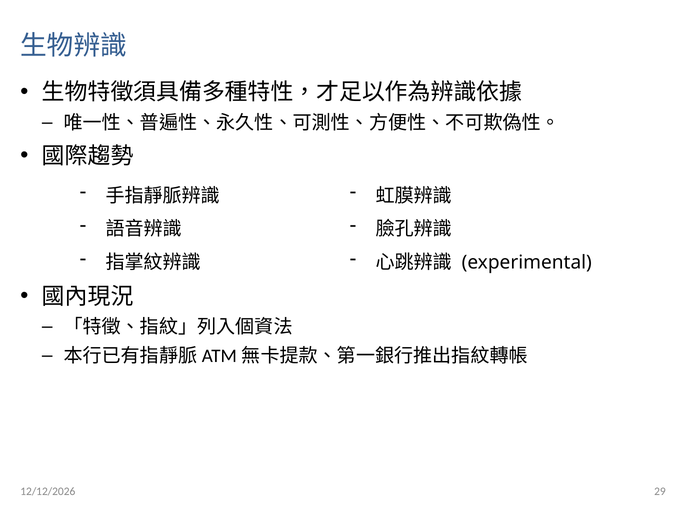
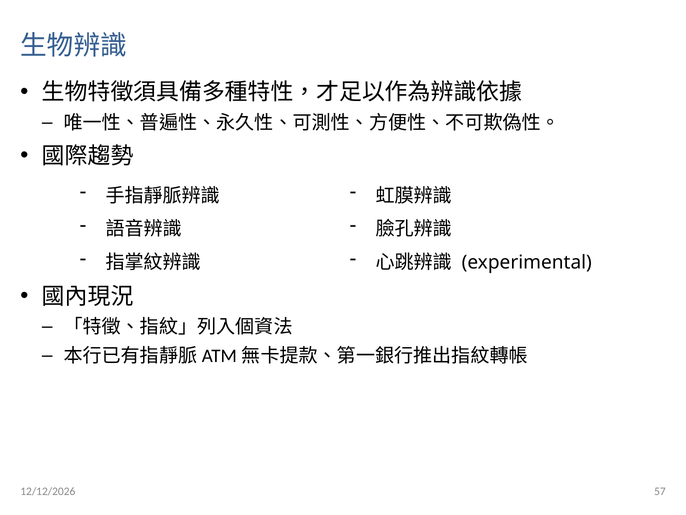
29: 29 -> 57
